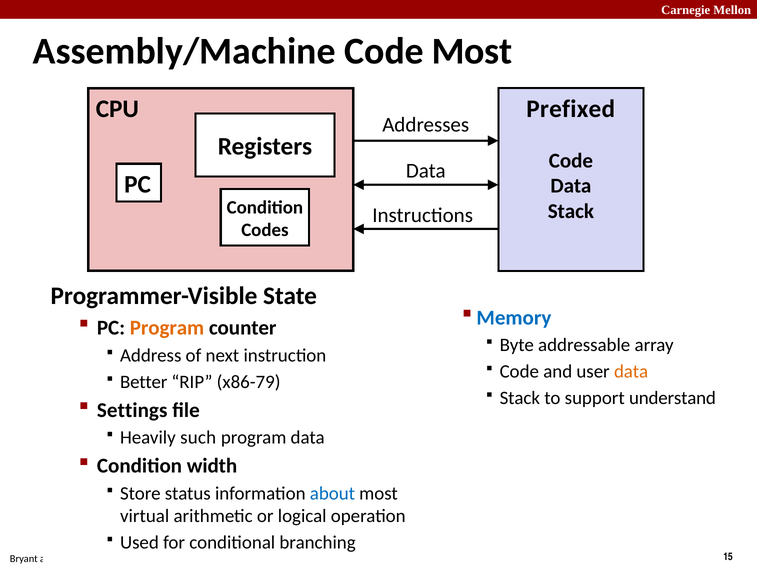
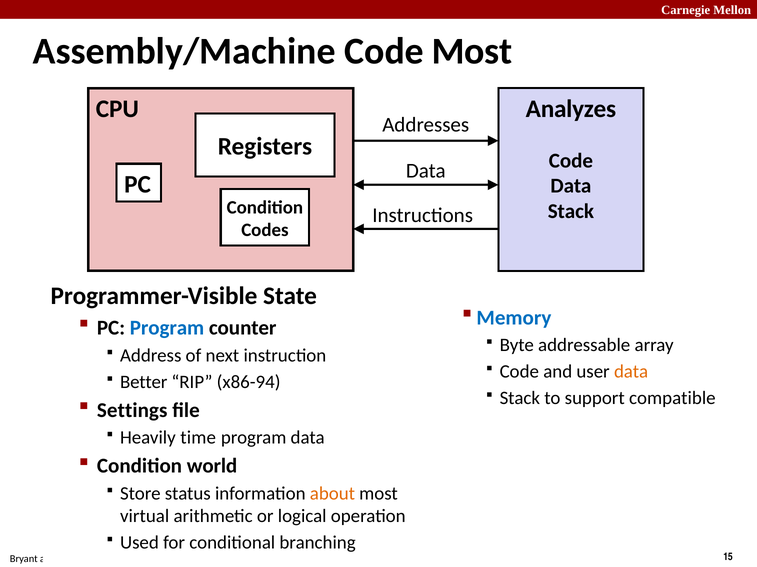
Prefixed: Prefixed -> Analyzes
Program at (167, 328) colour: orange -> blue
x86-79: x86-79 -> x86-94
understand: understand -> compatible
such: such -> time
width: width -> world
about colour: blue -> orange
